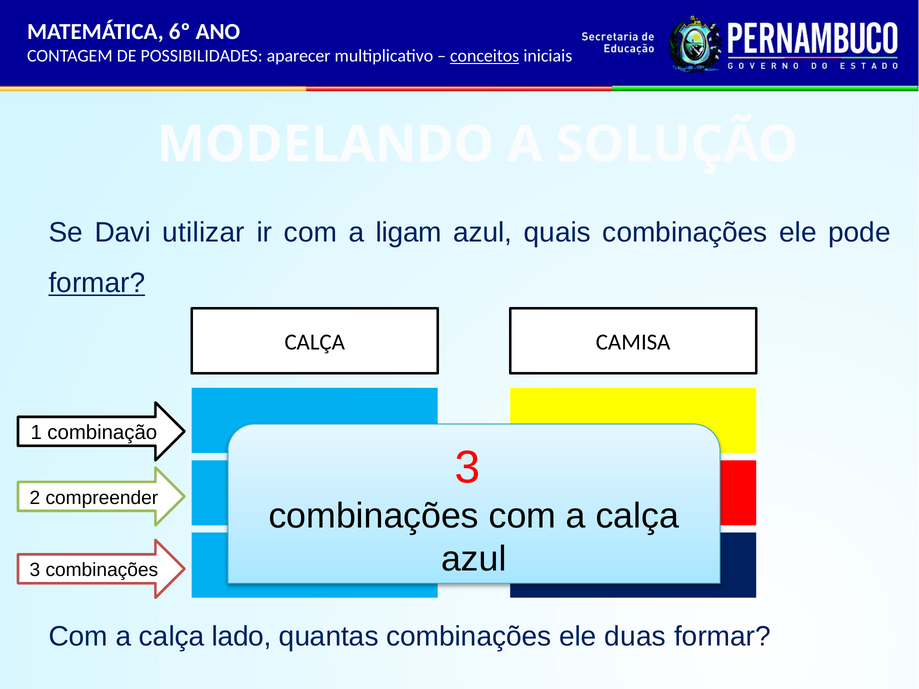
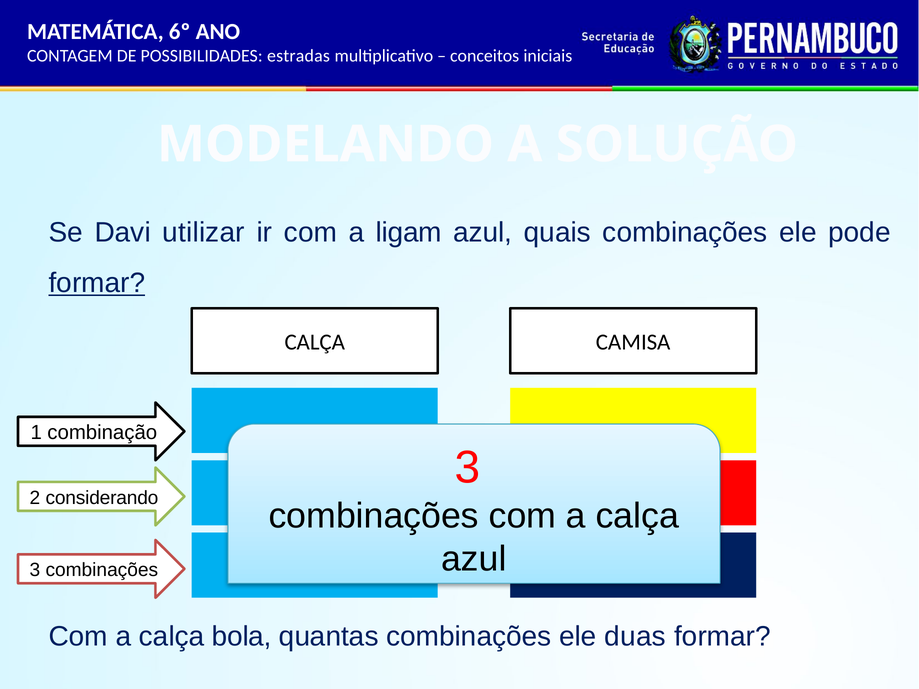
aparecer: aparecer -> estradas
conceitos underline: present -> none
compreender: compreender -> considerando
lado: lado -> bola
